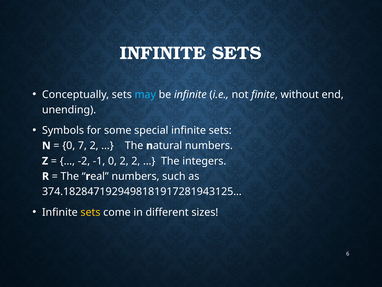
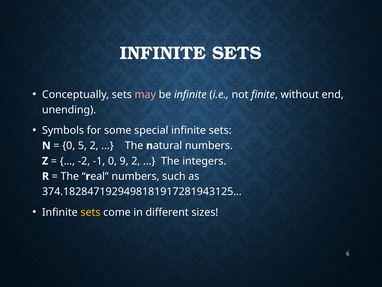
may colour: light blue -> pink
7: 7 -> 5
0 2: 2 -> 9
